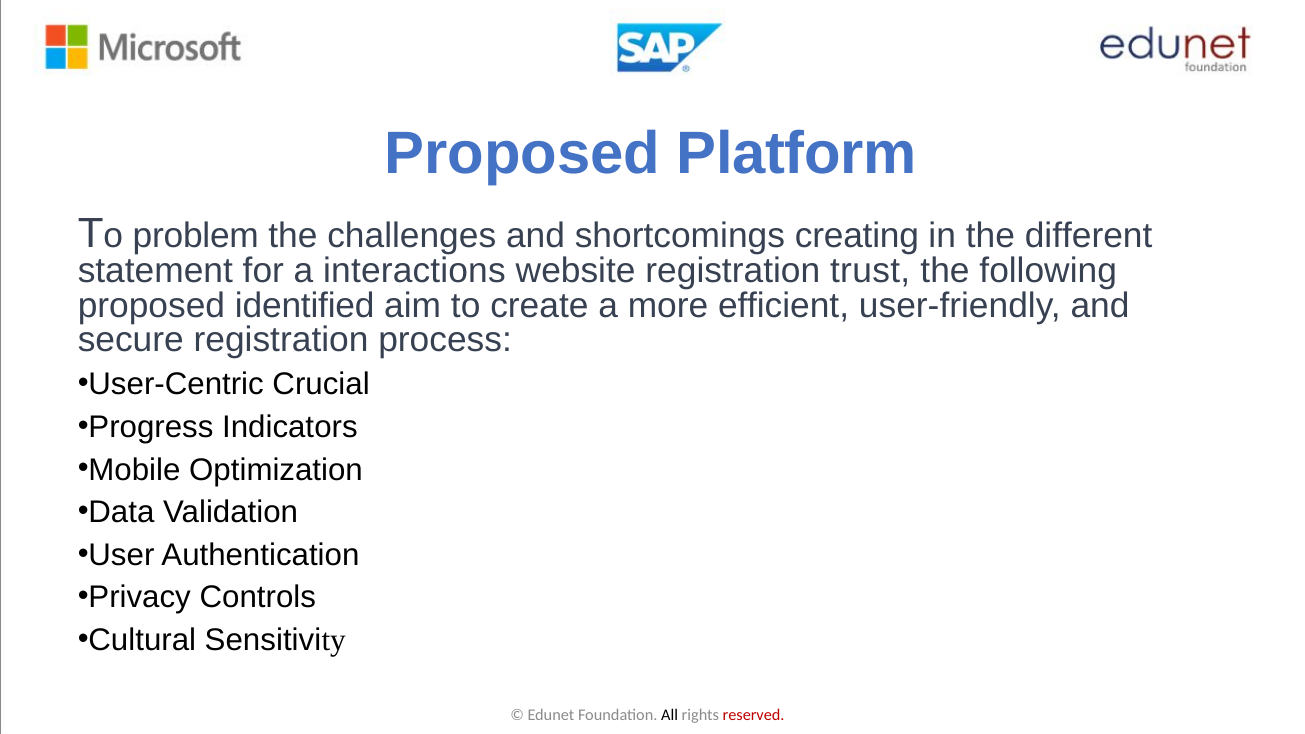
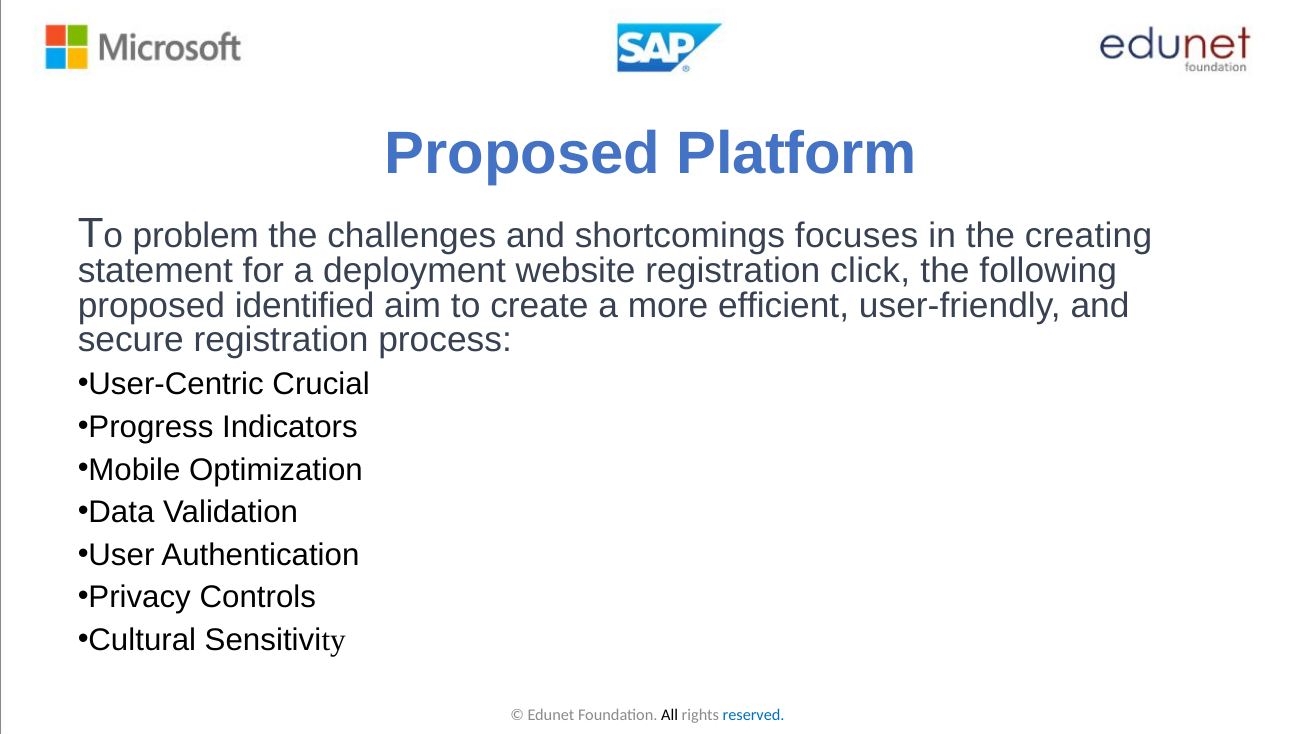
creating: creating -> focuses
different: different -> creating
interactions: interactions -> deployment
trust: trust -> click
reserved colour: red -> blue
